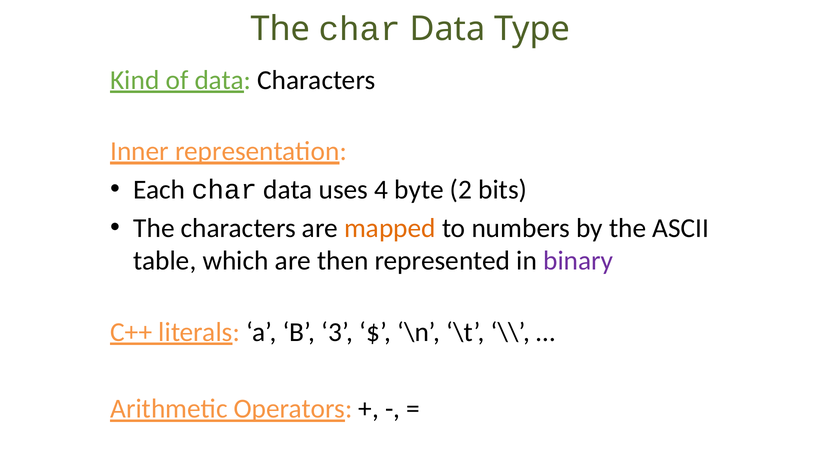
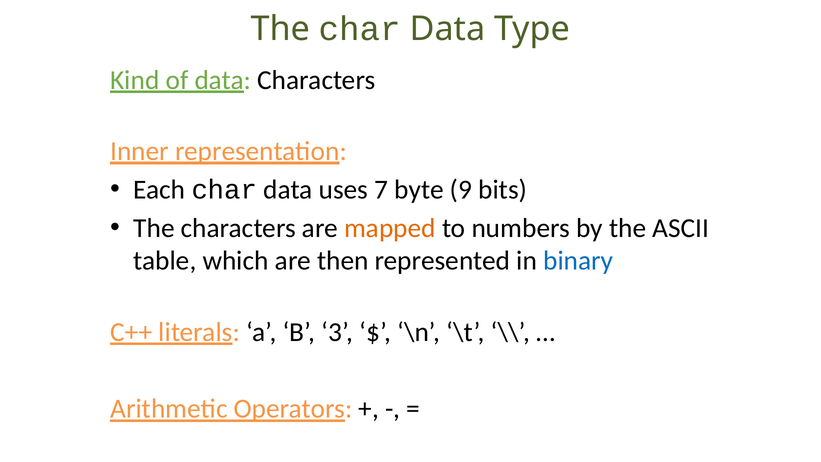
4: 4 -> 7
2: 2 -> 9
binary colour: purple -> blue
